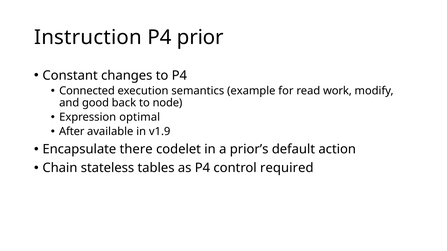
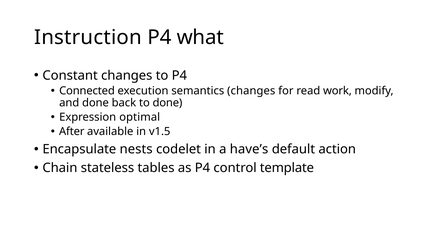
prior: prior -> what
semantics example: example -> changes
and good: good -> done
to node: node -> done
v1.9: v1.9 -> v1.5
there: there -> nests
prior’s: prior’s -> have’s
required: required -> template
